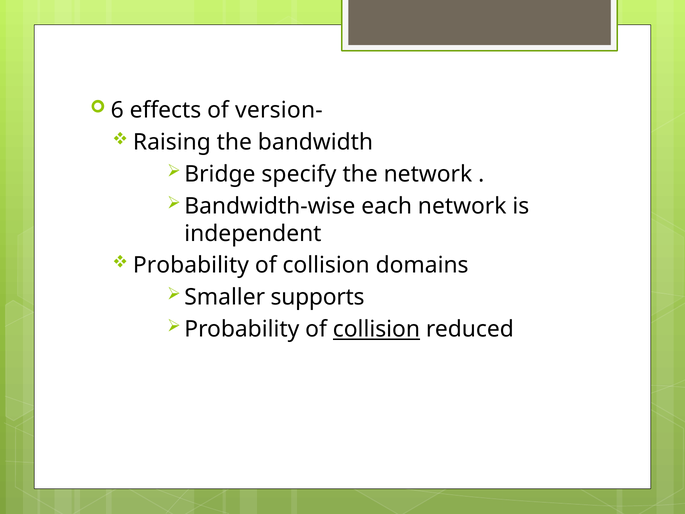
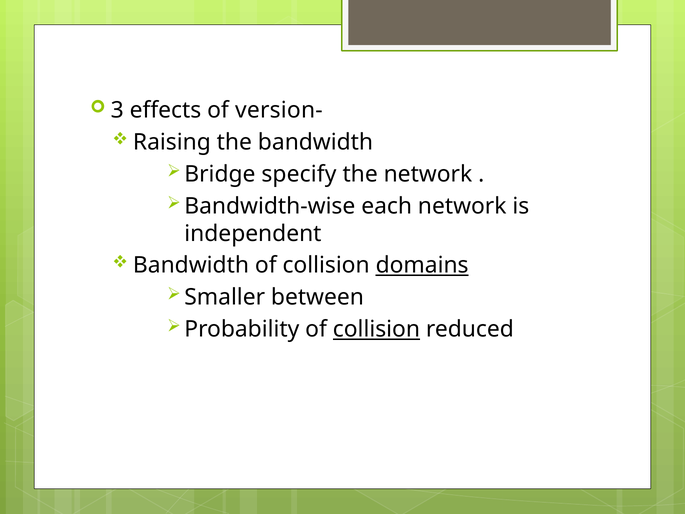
6: 6 -> 3
Probability at (191, 265): Probability -> Bandwidth
domains underline: none -> present
supports: supports -> between
